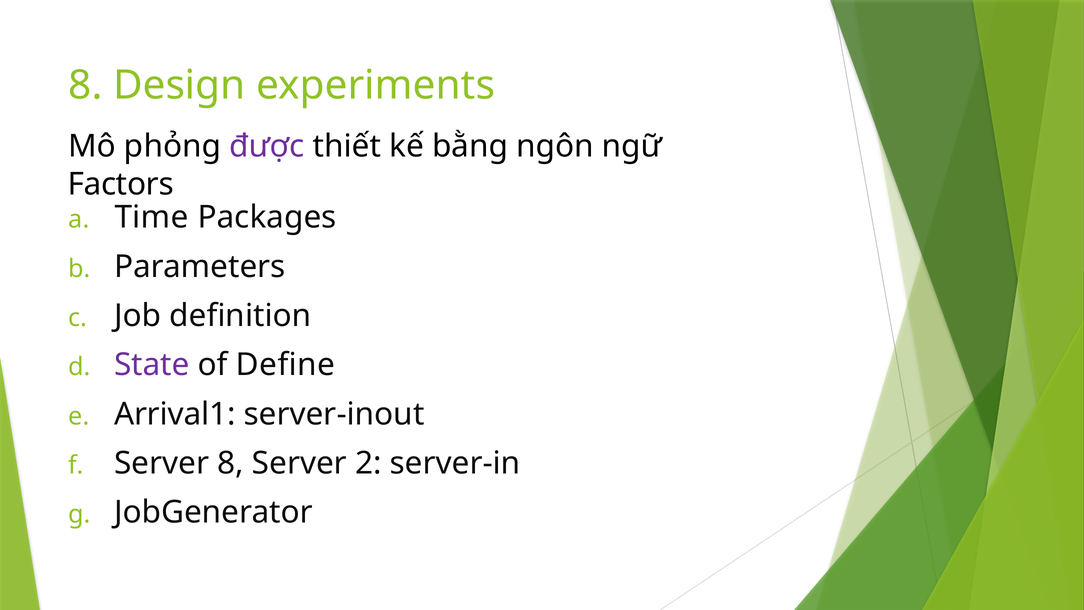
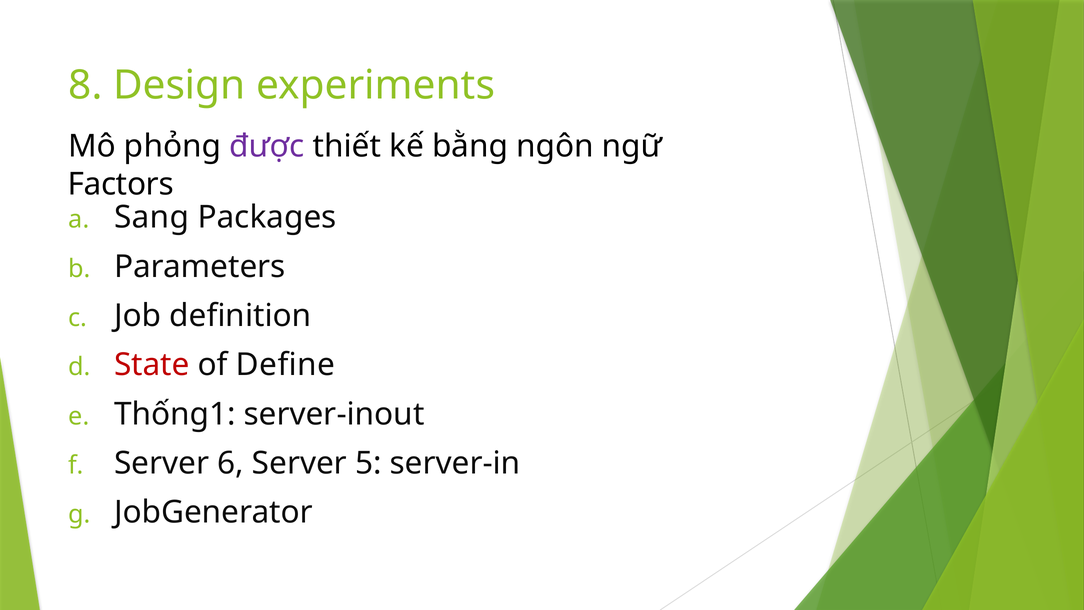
Time: Time -> Sang
State colour: purple -> red
Arrival1: Arrival1 -> Thống1
Server 8: 8 -> 6
2: 2 -> 5
